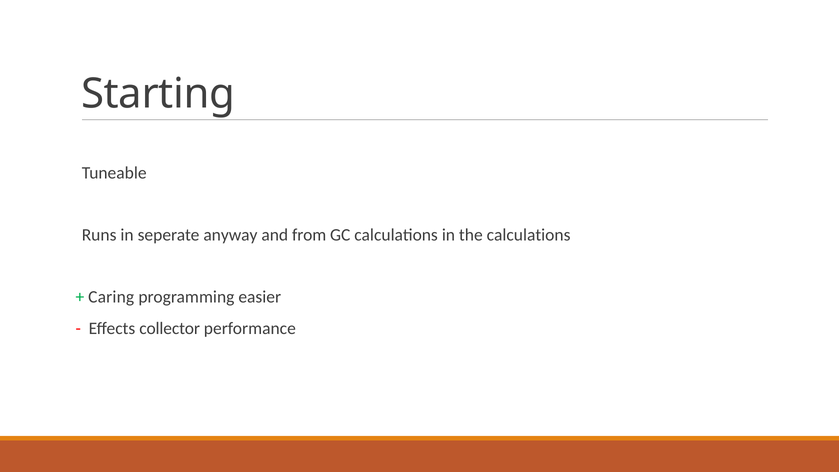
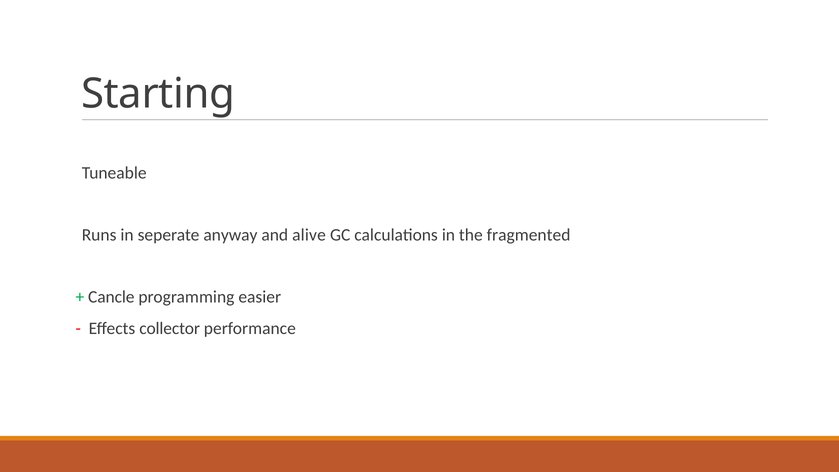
from: from -> alive
the calculations: calculations -> fragmented
Caring: Caring -> Cancle
